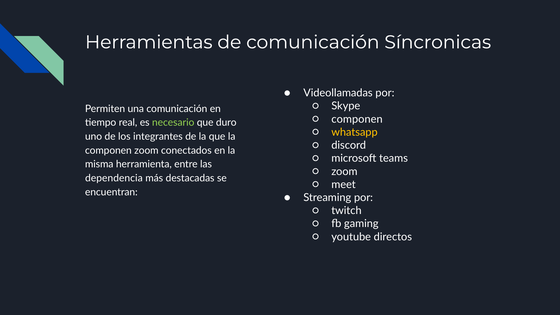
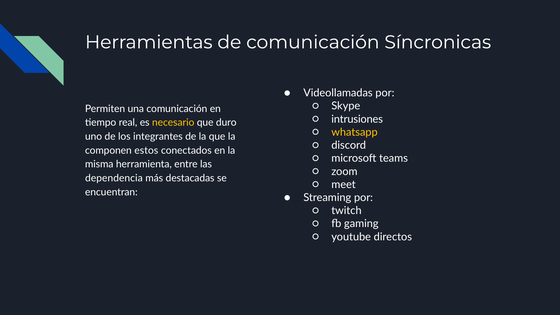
componen at (357, 119): componen -> intrusiones
necesario colour: light green -> yellow
componen zoom: zoom -> estos
